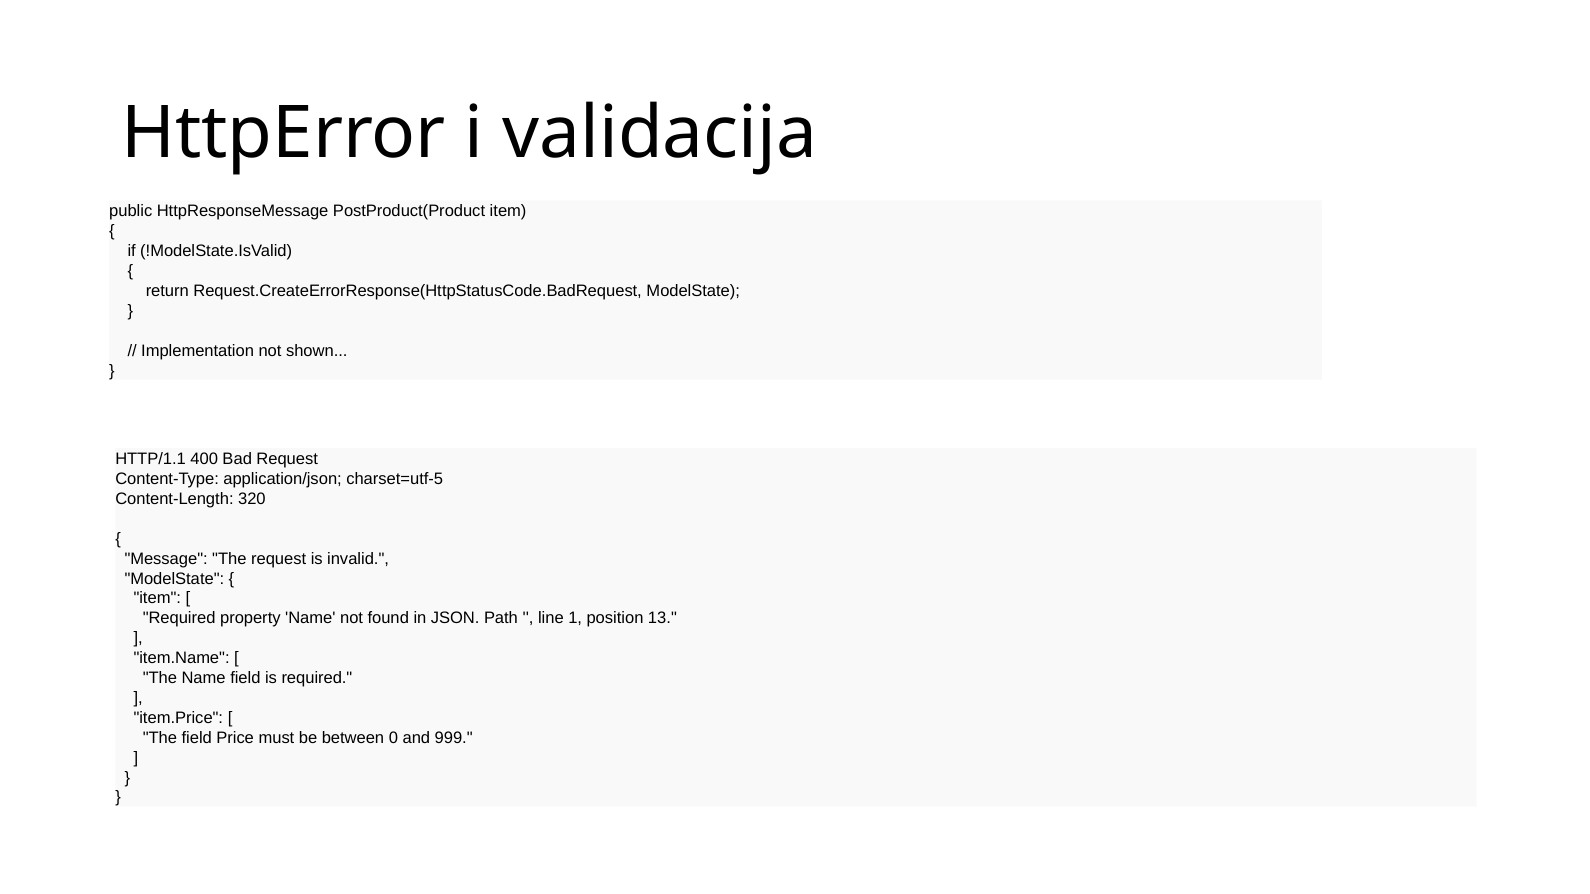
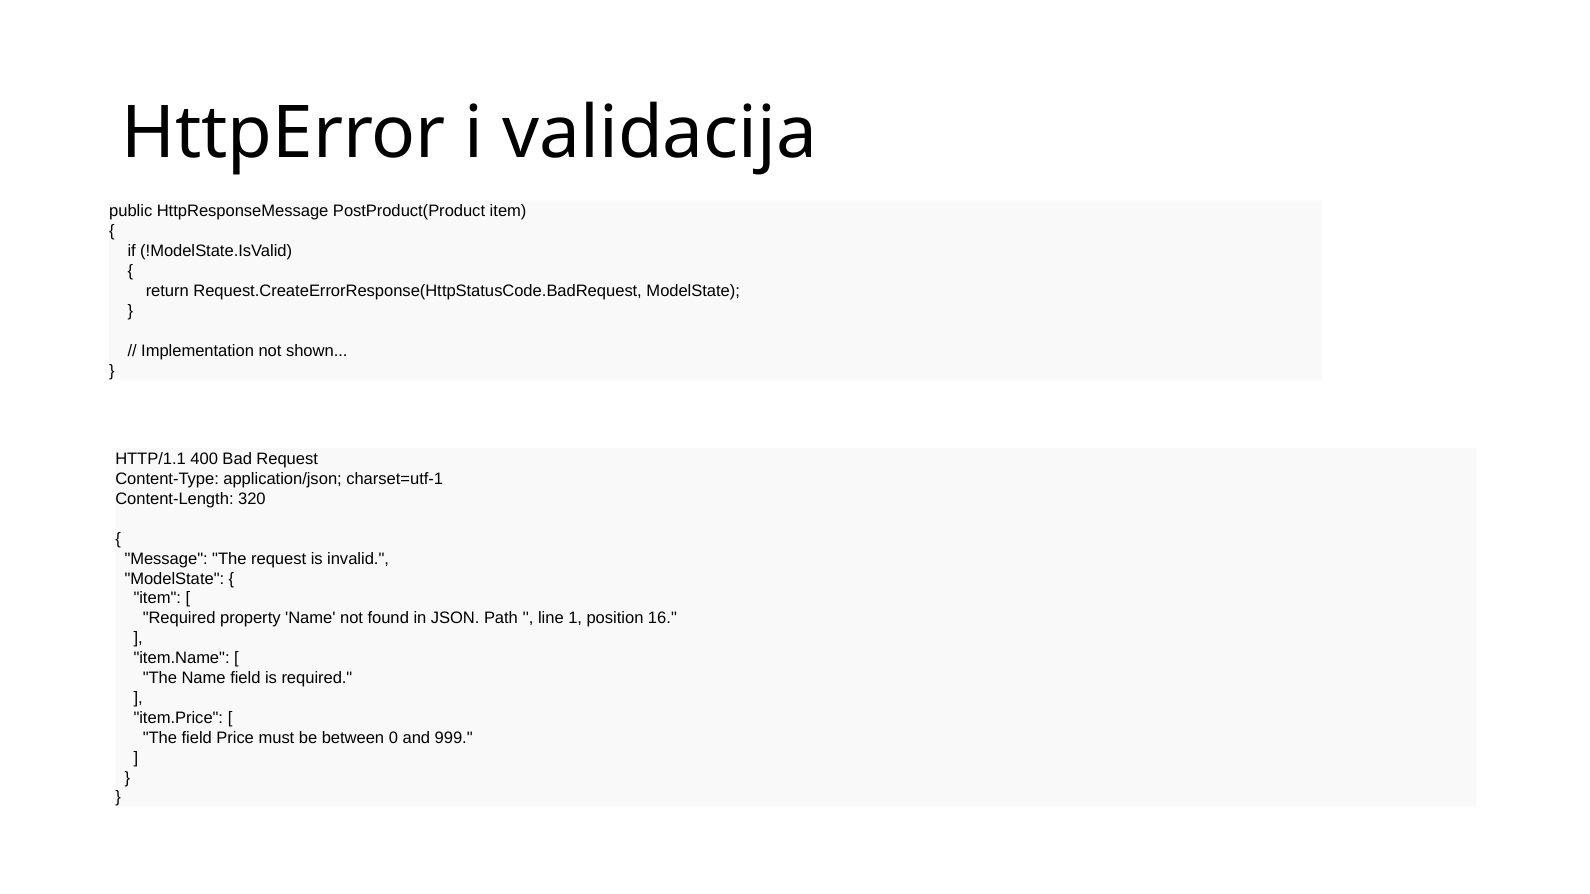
charset=utf-5: charset=utf-5 -> charset=utf-1
13: 13 -> 16
